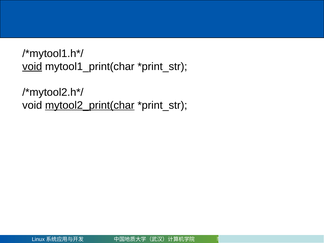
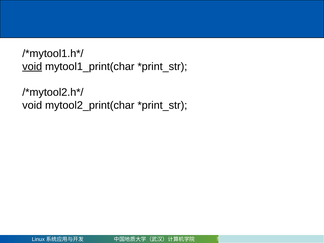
mytool2_print(char underline: present -> none
